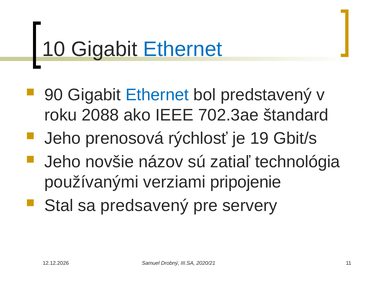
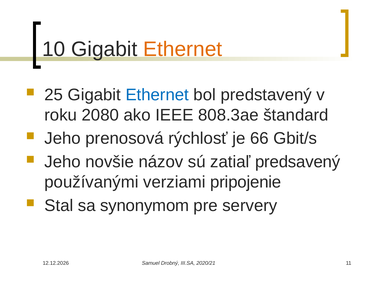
Ethernet at (183, 49) colour: blue -> orange
90: 90 -> 25
2088: 2088 -> 2080
702.3ae: 702.3ae -> 808.3ae
19: 19 -> 66
technológia: technológia -> predsavený
predsavený: predsavený -> synonymom
